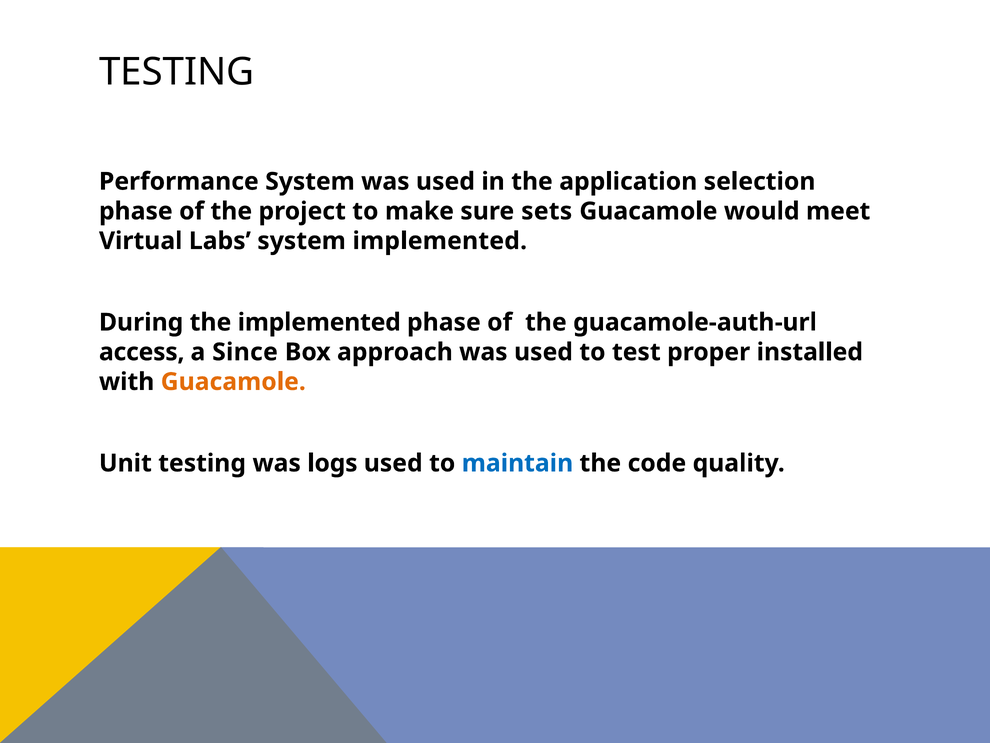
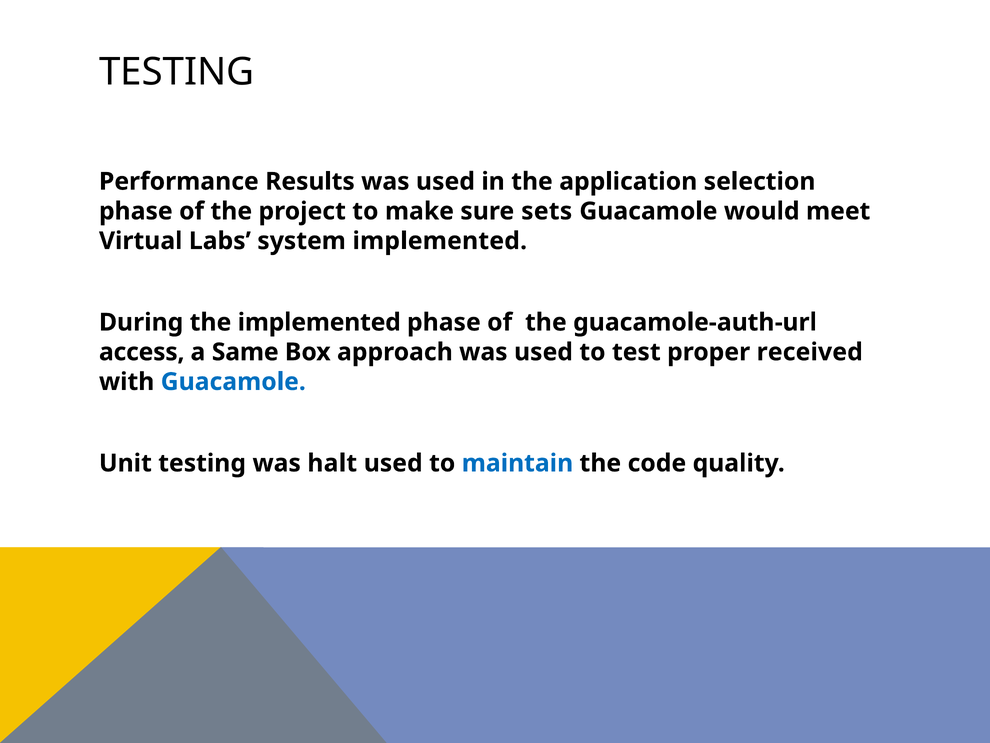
Performance System: System -> Results
Since: Since -> Same
installed: installed -> received
Guacamole at (233, 382) colour: orange -> blue
logs: logs -> halt
